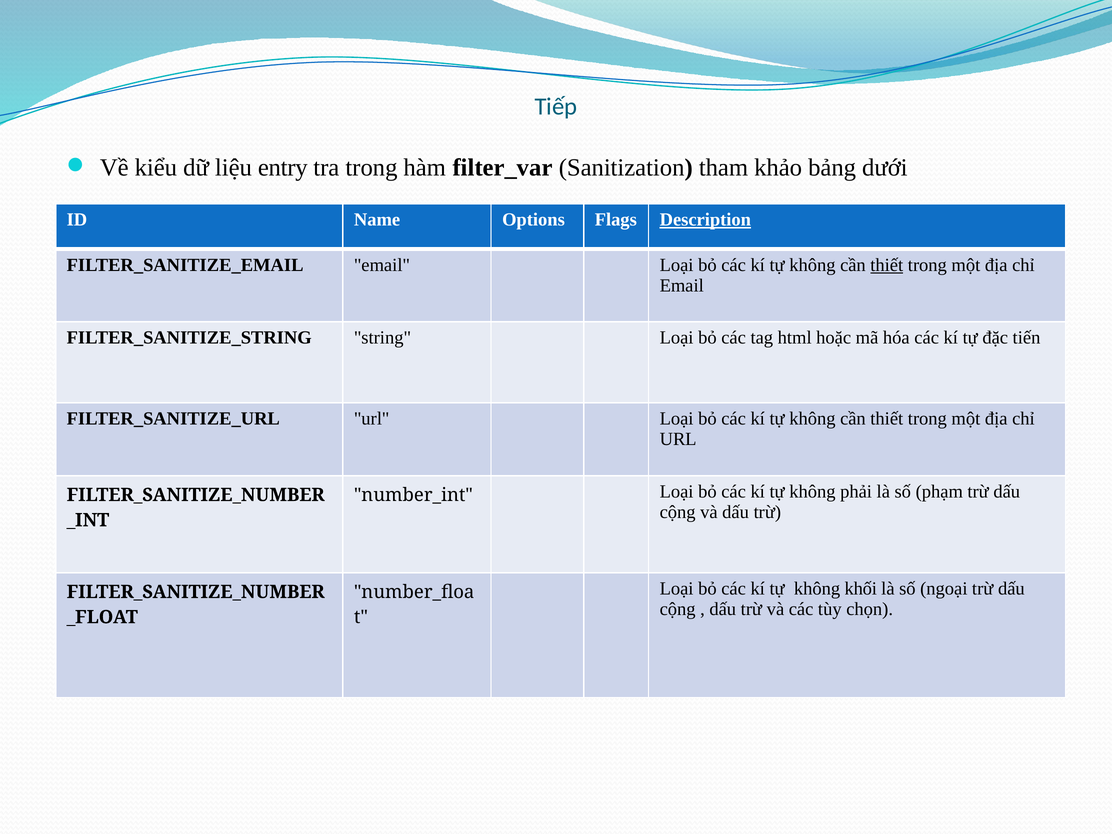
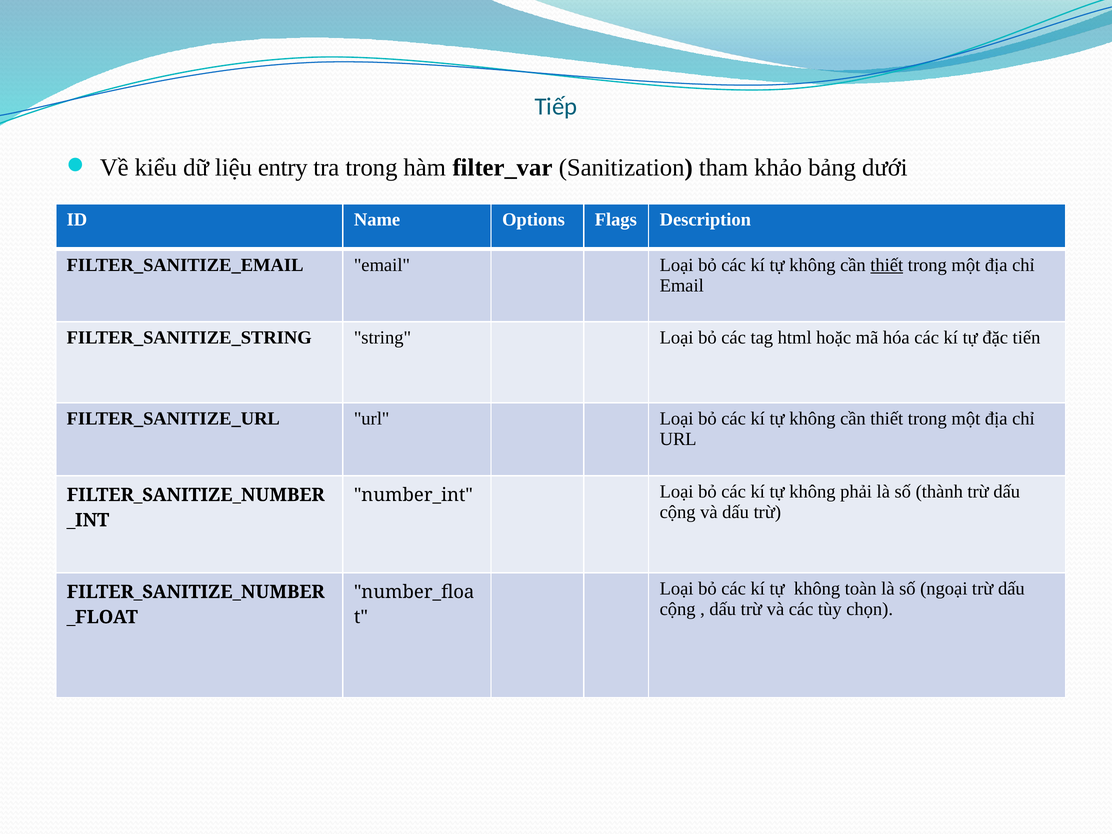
Description underline: present -> none
phạm: phạm -> thành
khối: khối -> toàn
